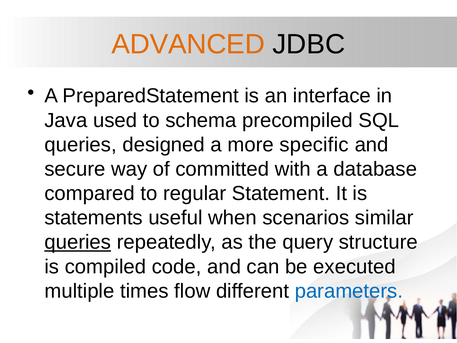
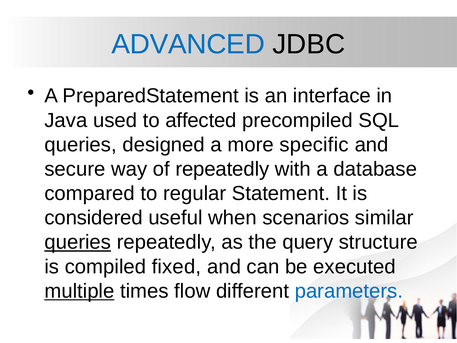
ADVANCED colour: orange -> blue
schema: schema -> affected
of committed: committed -> repeatedly
statements: statements -> considered
code: code -> fixed
multiple underline: none -> present
